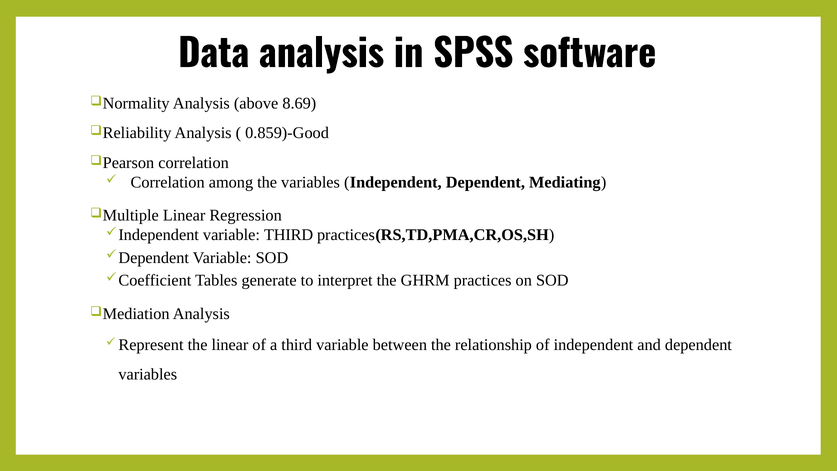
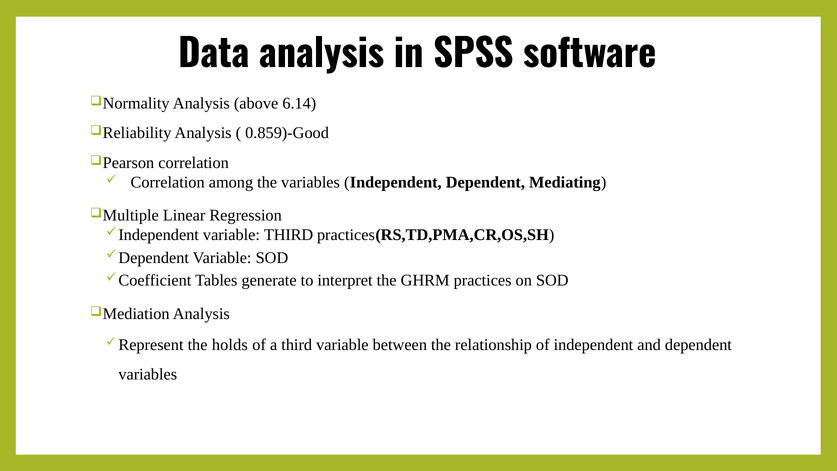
8.69: 8.69 -> 6.14
the linear: linear -> holds
